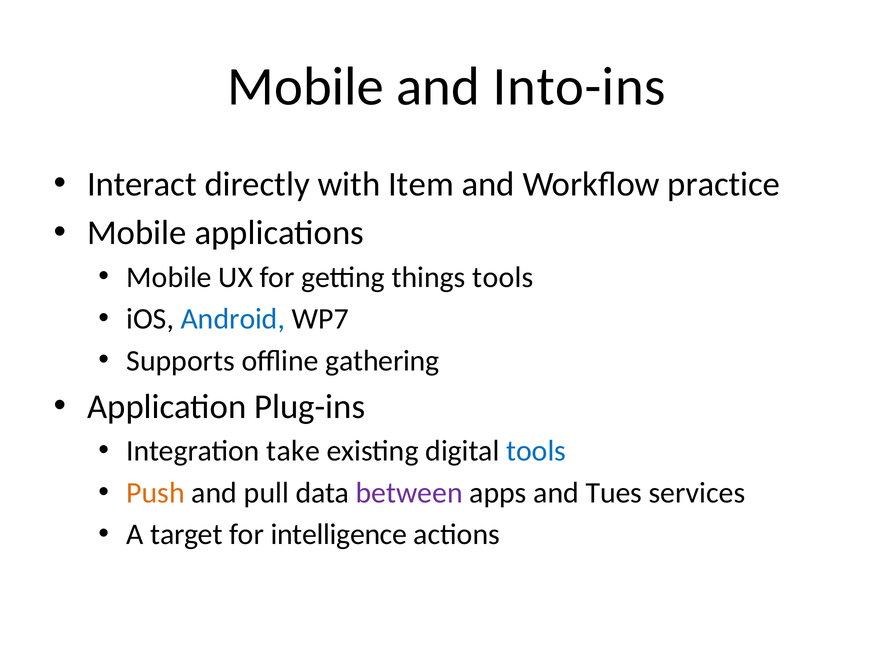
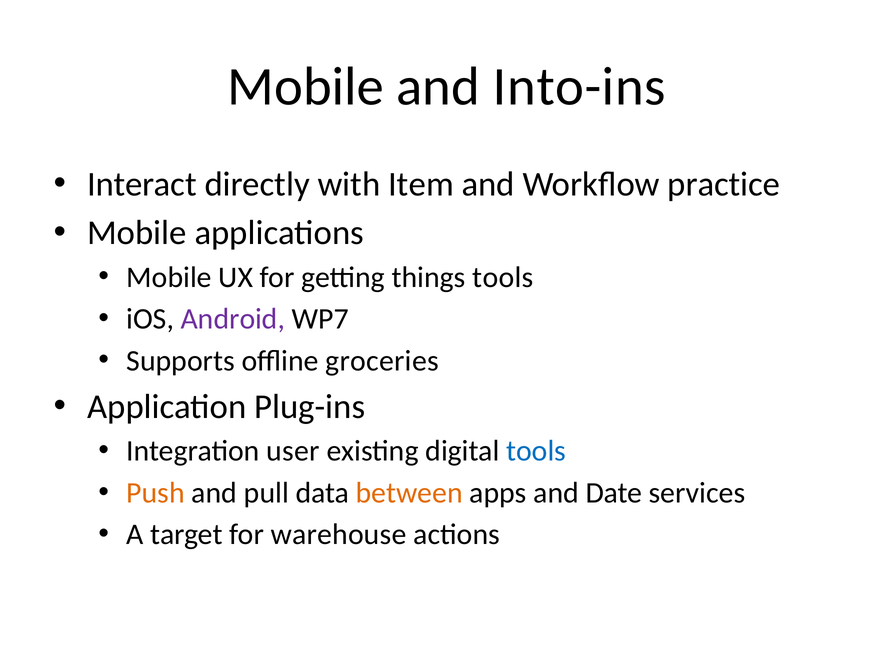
Android colour: blue -> purple
gathering: gathering -> groceries
take: take -> user
between colour: purple -> orange
Tues: Tues -> Date
intelligence: intelligence -> warehouse
